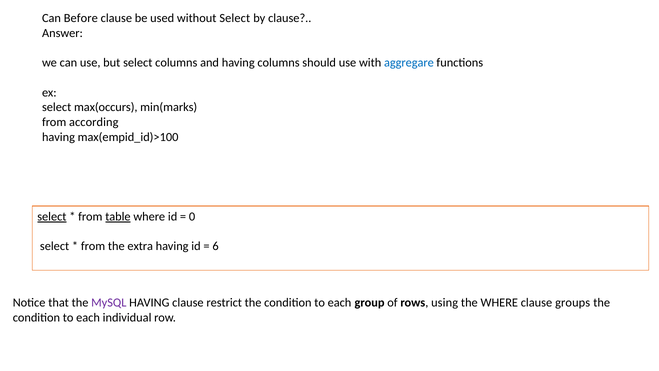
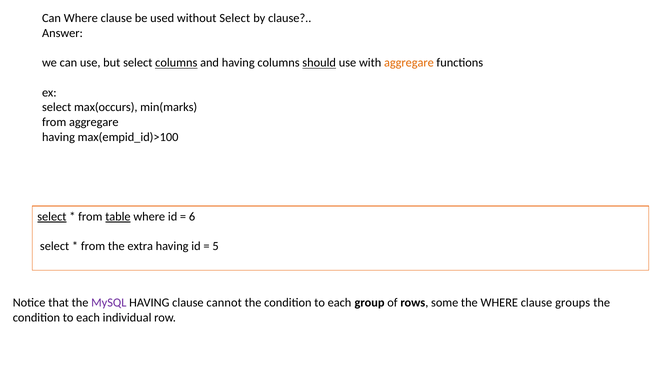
Can Before: Before -> Where
columns at (176, 63) underline: none -> present
should underline: none -> present
aggregare at (409, 63) colour: blue -> orange
from according: according -> aggregare
0: 0 -> 6
6: 6 -> 5
restrict: restrict -> cannot
using: using -> some
